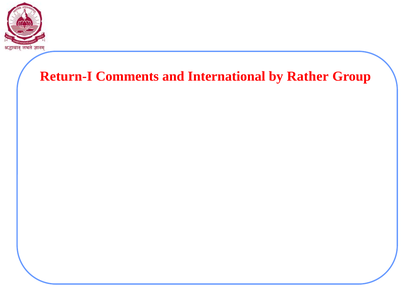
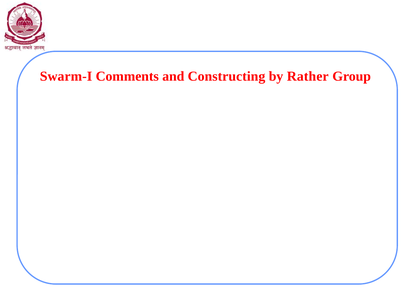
Return-I: Return-I -> Swarm-I
International: International -> Constructing
